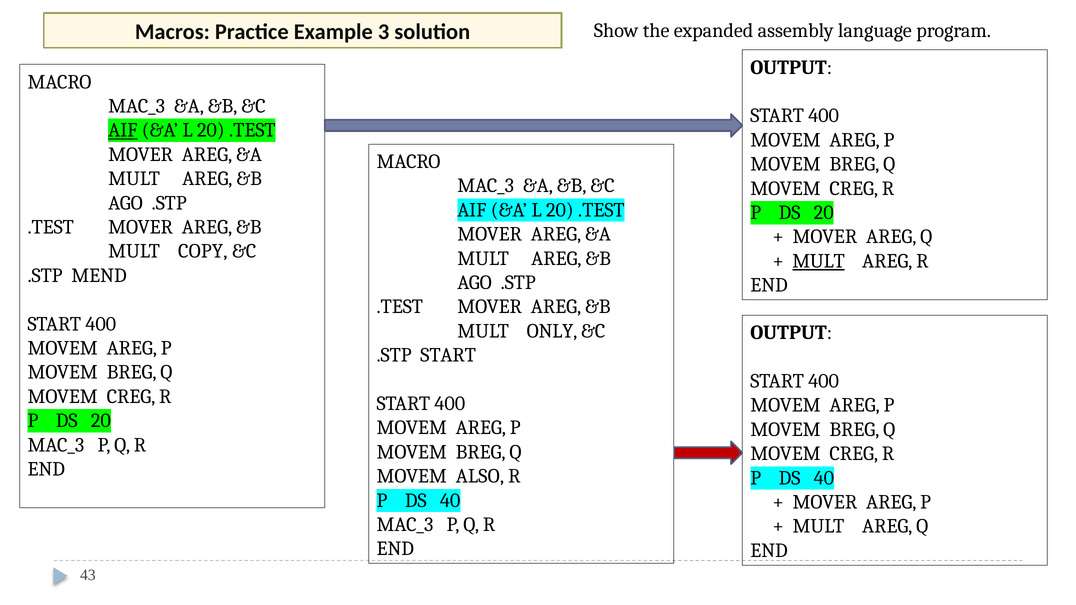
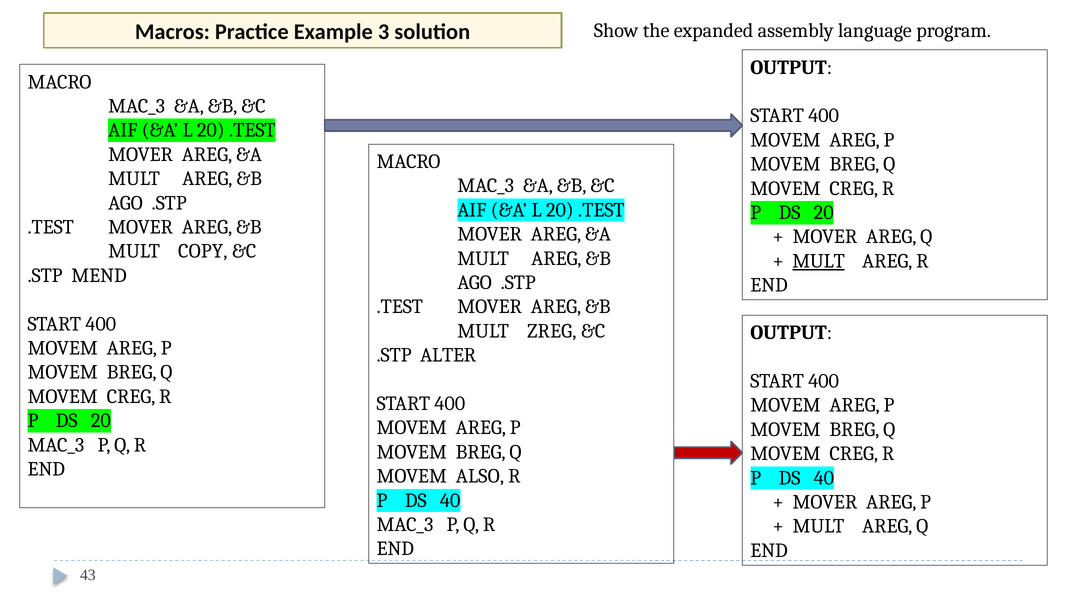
AIF at (123, 130) underline: present -> none
ONLY: ONLY -> ZREG
.STP START: START -> ALTER
